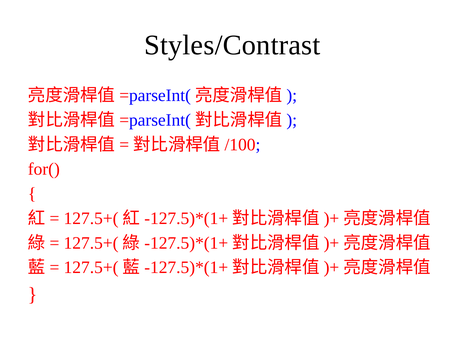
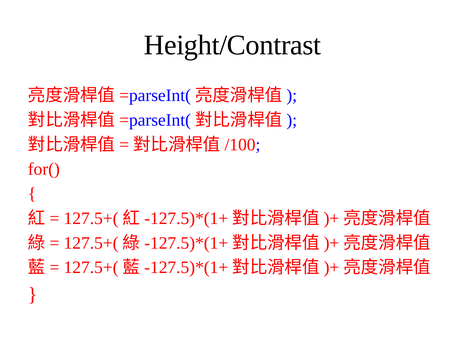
Styles/Contrast: Styles/Contrast -> Height/Contrast
